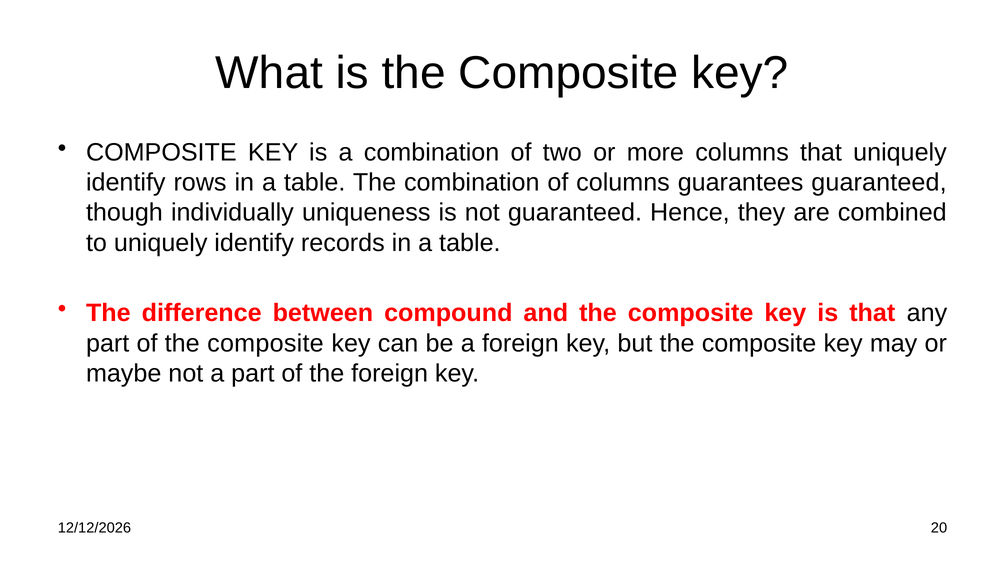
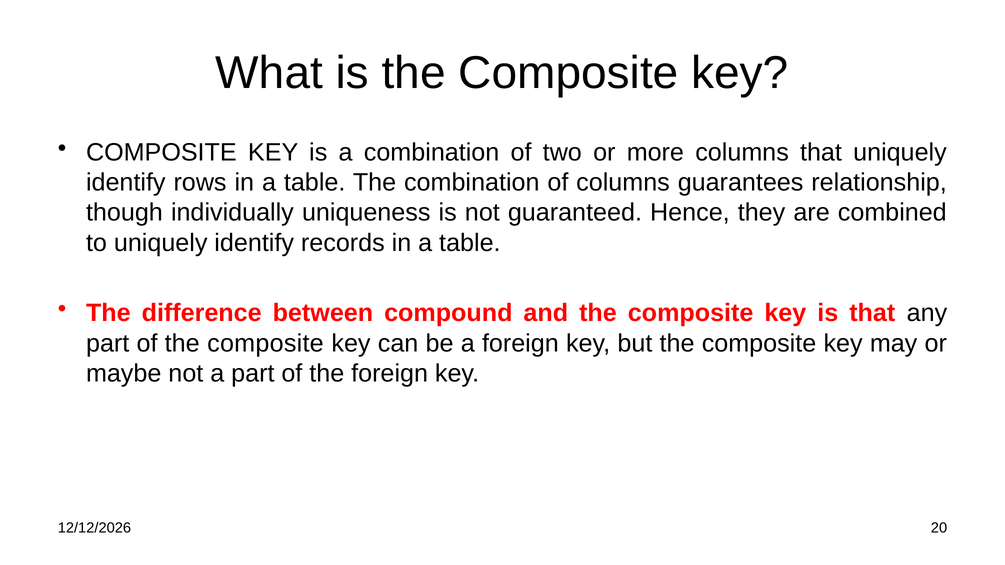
guarantees guaranteed: guaranteed -> relationship
